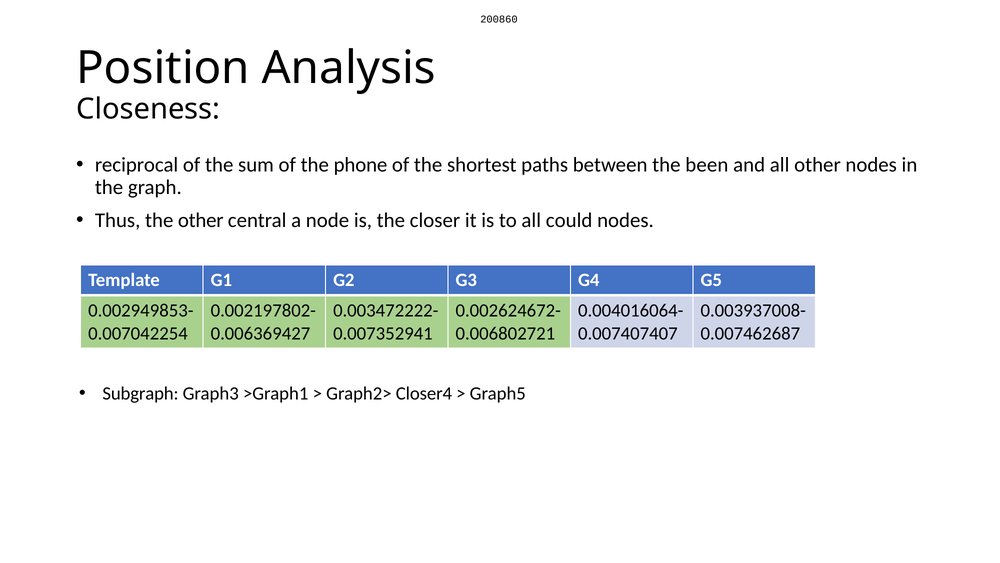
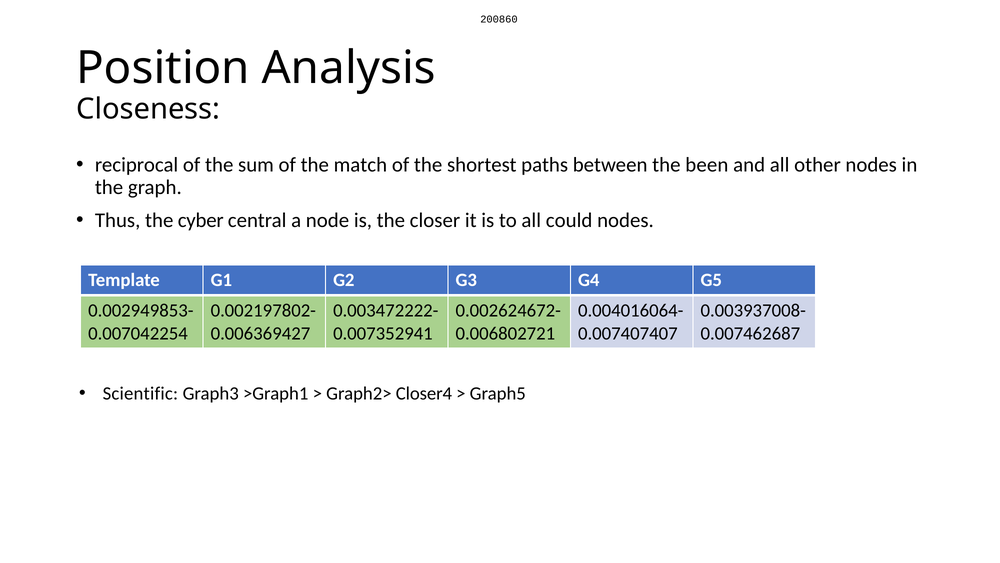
phone: phone -> match
the other: other -> cyber
Subgraph: Subgraph -> Scientific
